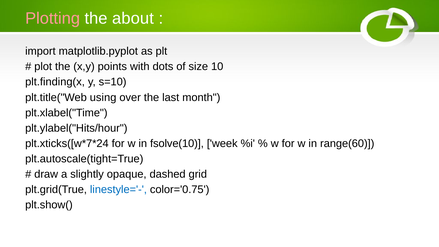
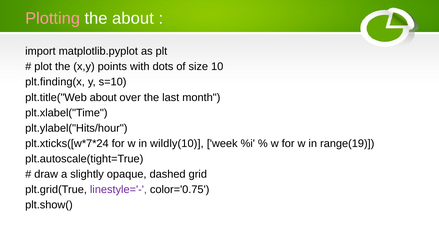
plt.title("Web using: using -> about
fsolve(10: fsolve(10 -> wildly(10
range(60: range(60 -> range(19
linestyle='- colour: blue -> purple
